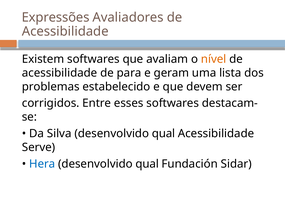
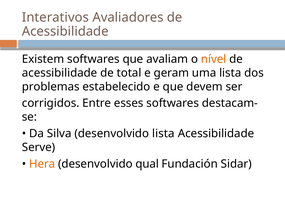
Expressões: Expressões -> Interativos
para: para -> total
Silva desenvolvido qual: qual -> lista
Hera colour: blue -> orange
